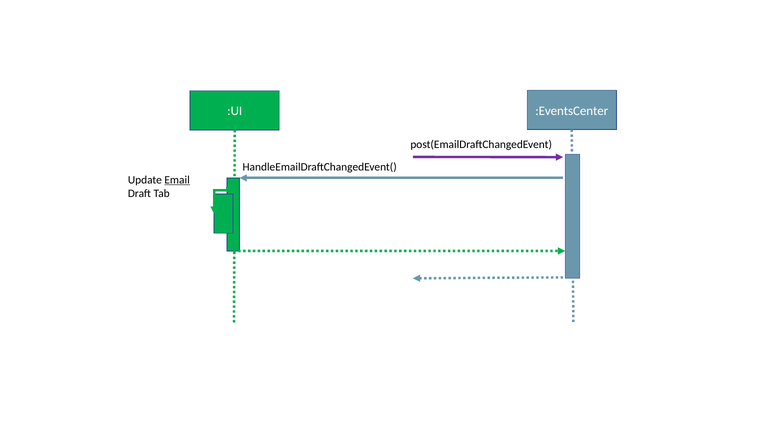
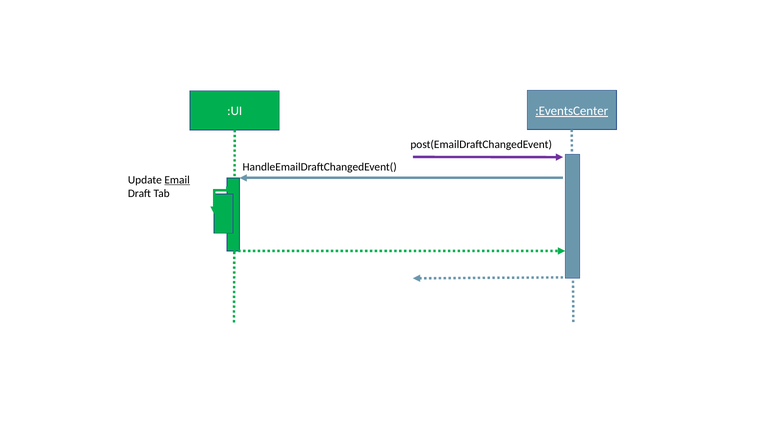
:EventsCenter underline: none -> present
